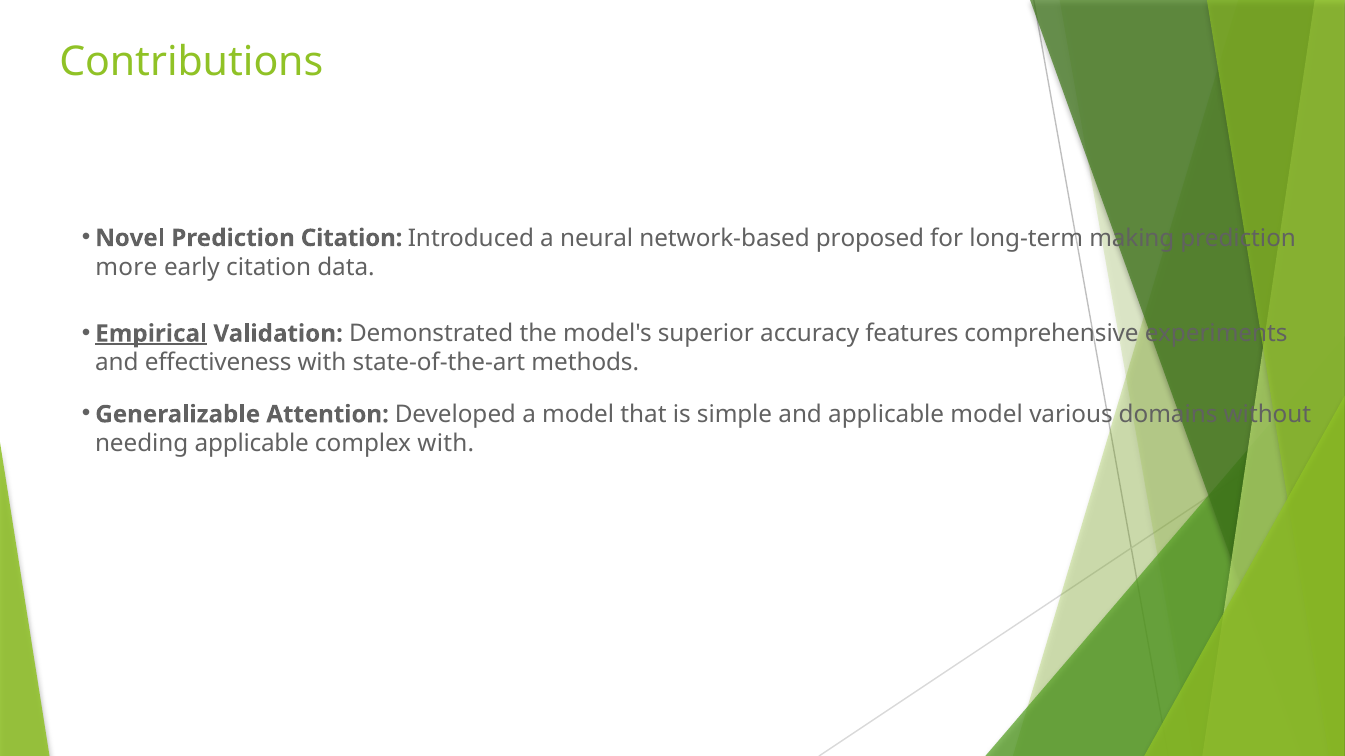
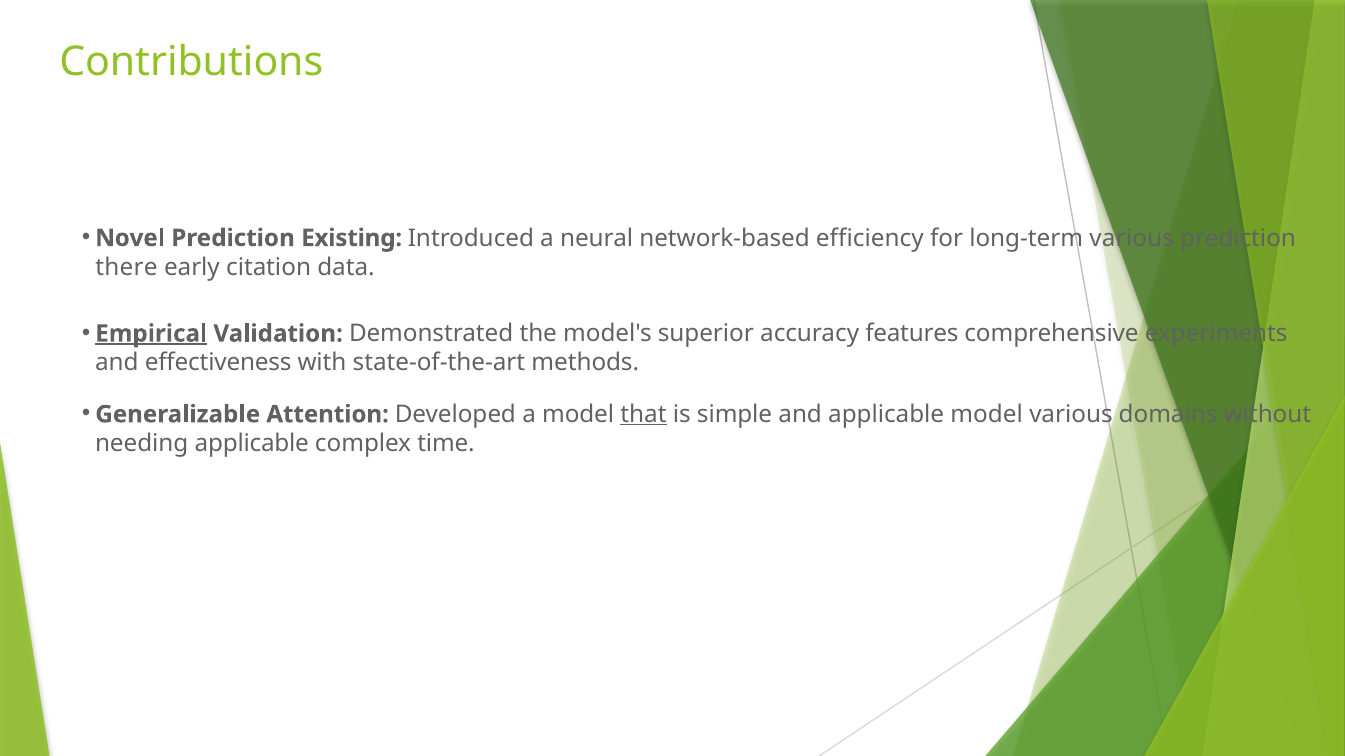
Prediction Citation: Citation -> Existing
proposed: proposed -> efficiency
long-term making: making -> various
more: more -> there
that underline: none -> present
complex with: with -> time
